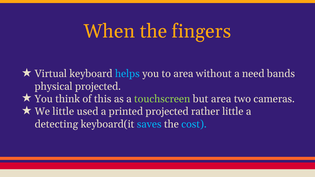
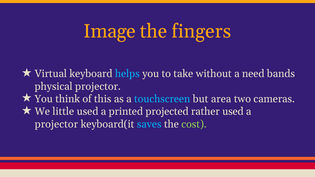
When: When -> Image
to area: area -> take
physical projected: projected -> projector
touchscreen colour: light green -> light blue
rather little: little -> used
detecting at (56, 124): detecting -> projector
cost colour: light blue -> light green
